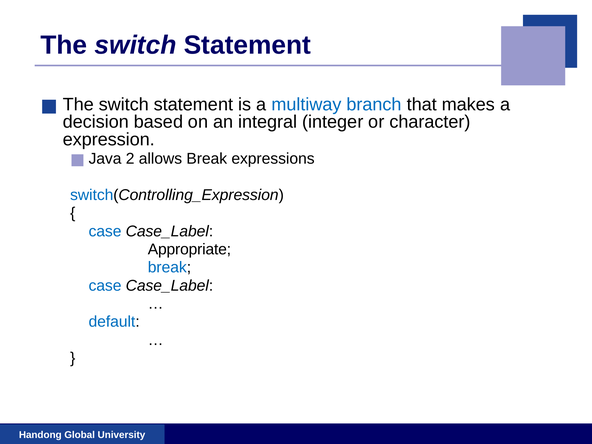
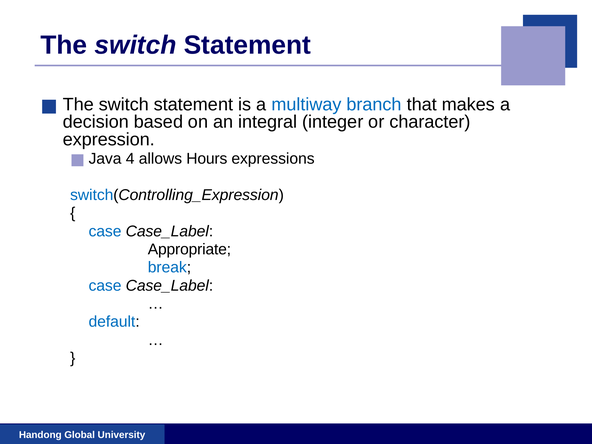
2: 2 -> 4
allows Break: Break -> Hours
